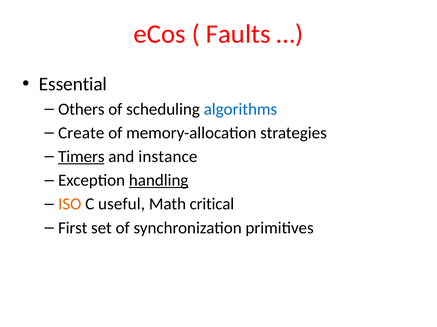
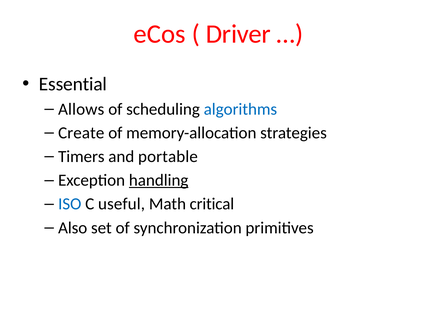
Faults: Faults -> Driver
Others: Others -> Allows
Timers underline: present -> none
instance: instance -> portable
ISO colour: orange -> blue
First: First -> Also
